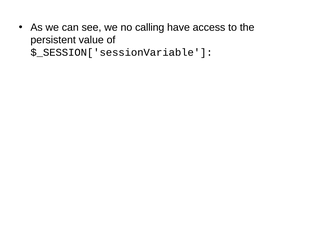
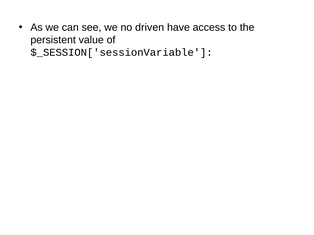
calling: calling -> driven
